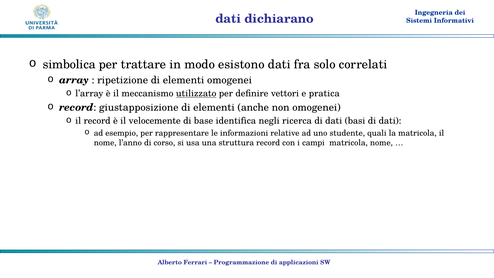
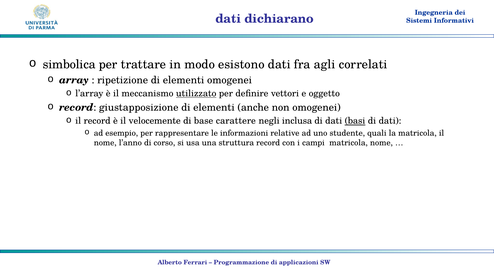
solo: solo -> agli
pratica: pratica -> oggetto
identifica: identifica -> carattere
ricerca: ricerca -> inclusa
basi underline: none -> present
